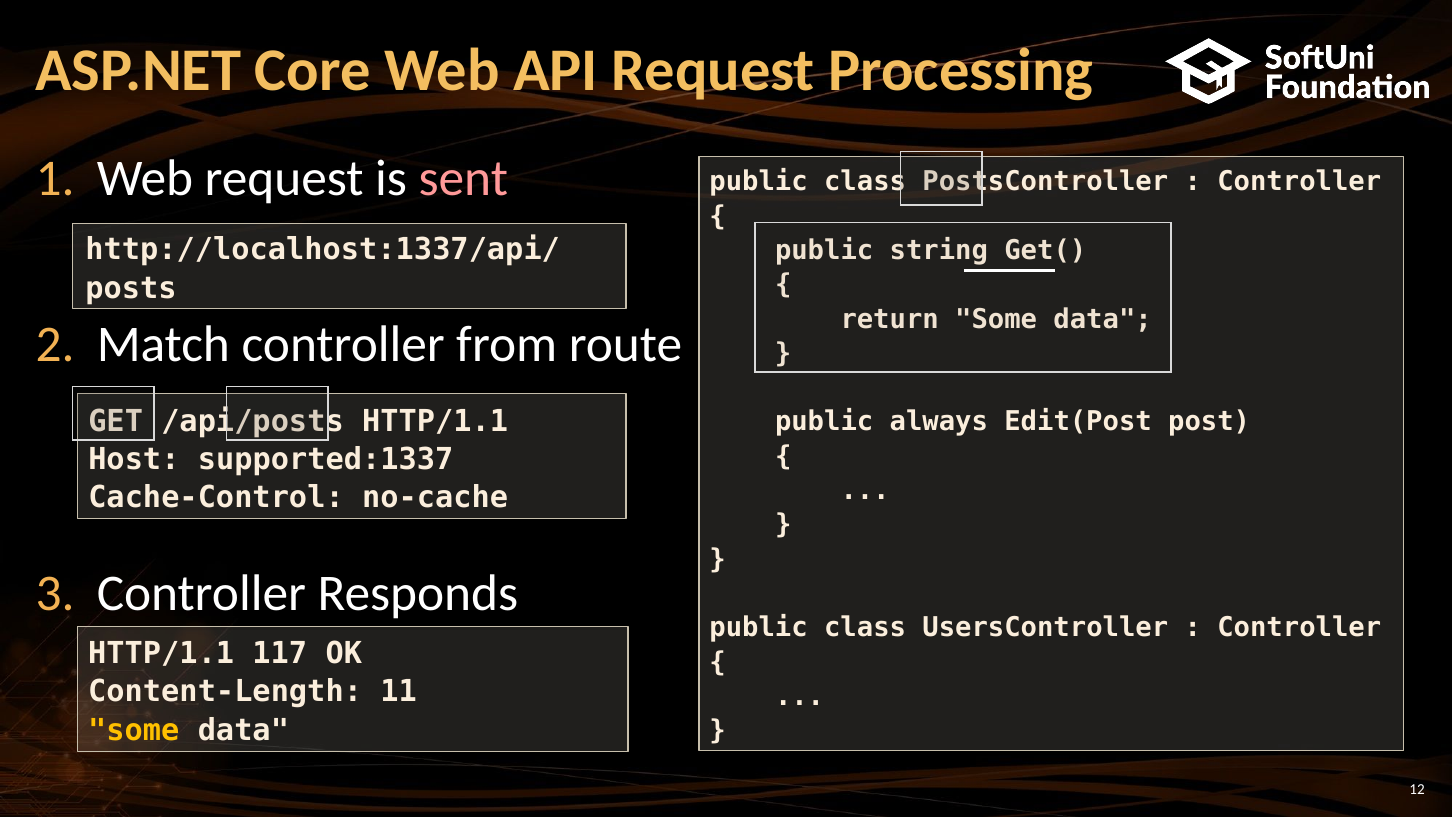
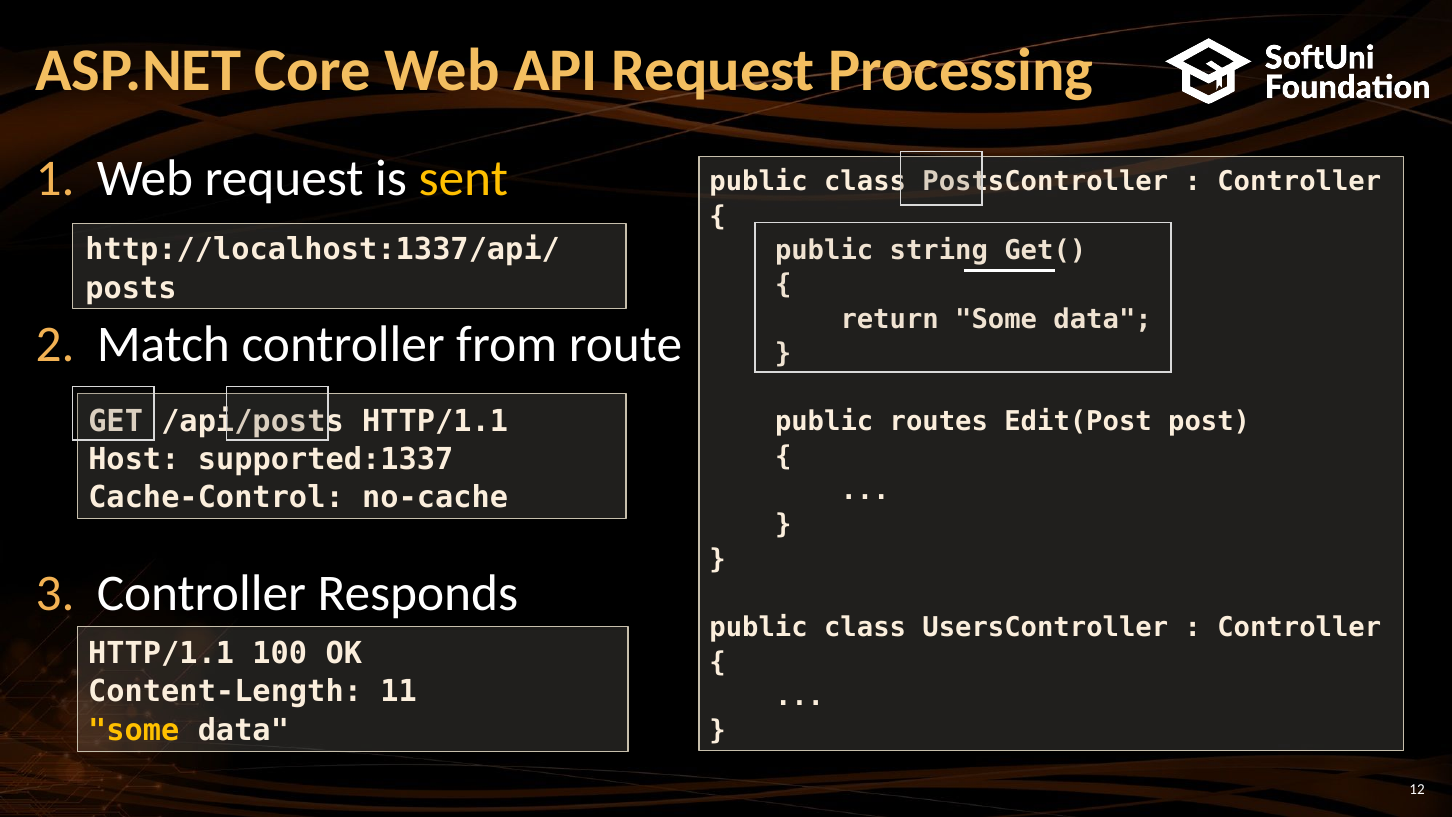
sent colour: pink -> yellow
always: always -> routes
117: 117 -> 100
